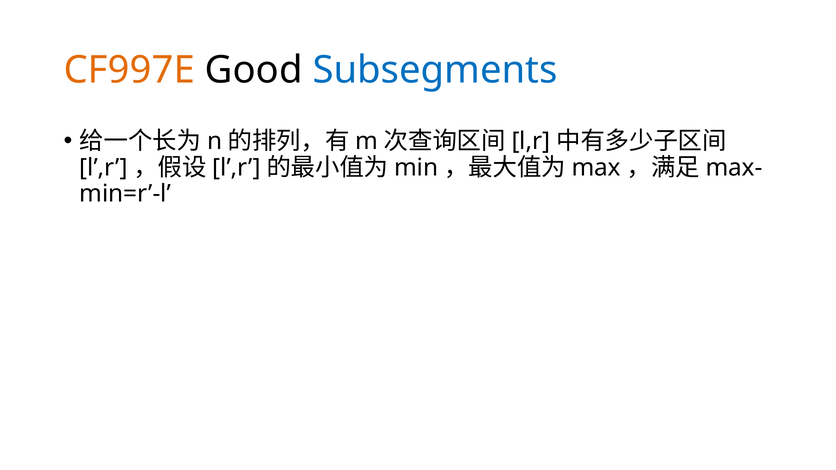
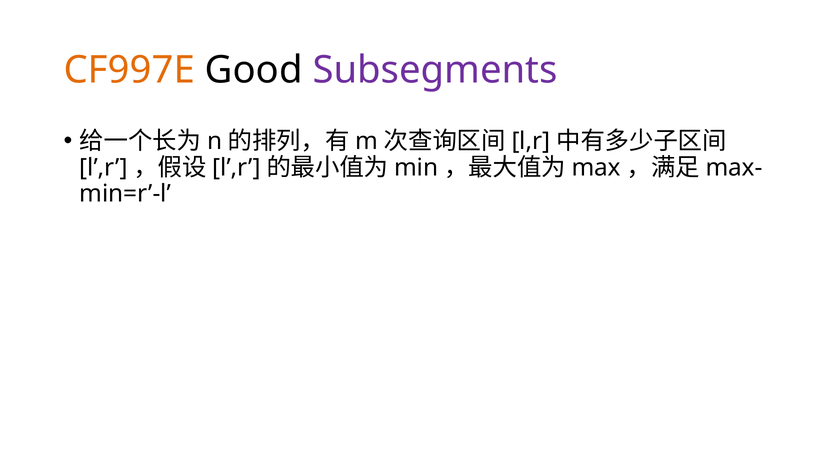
Subsegments colour: blue -> purple
